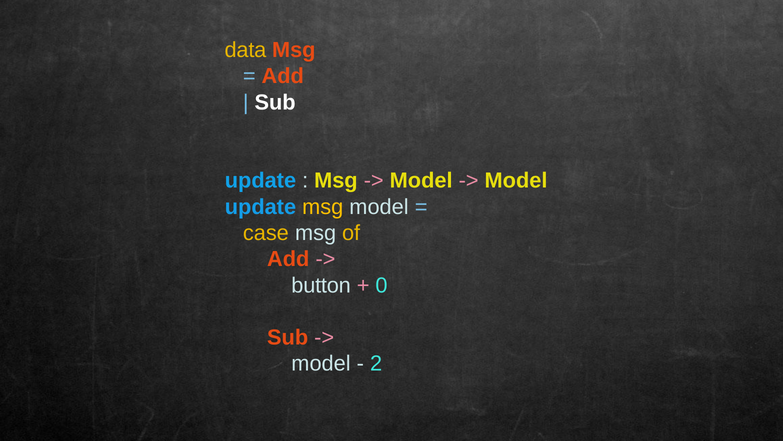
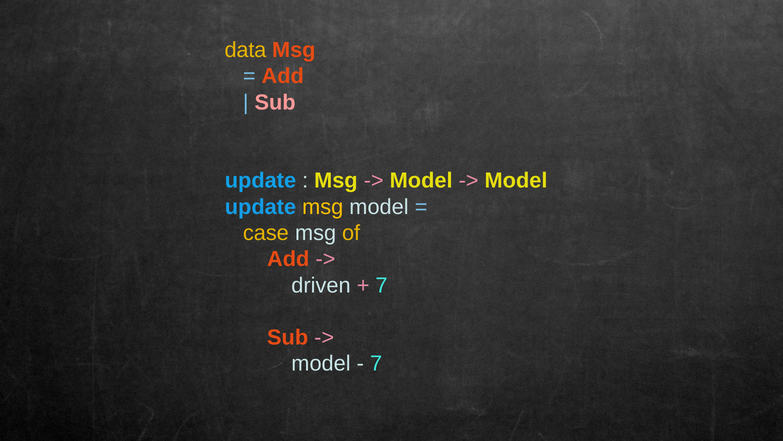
Sub at (275, 102) colour: white -> pink
button: button -> driven
0 at (381, 285): 0 -> 7
2 at (376, 363): 2 -> 7
